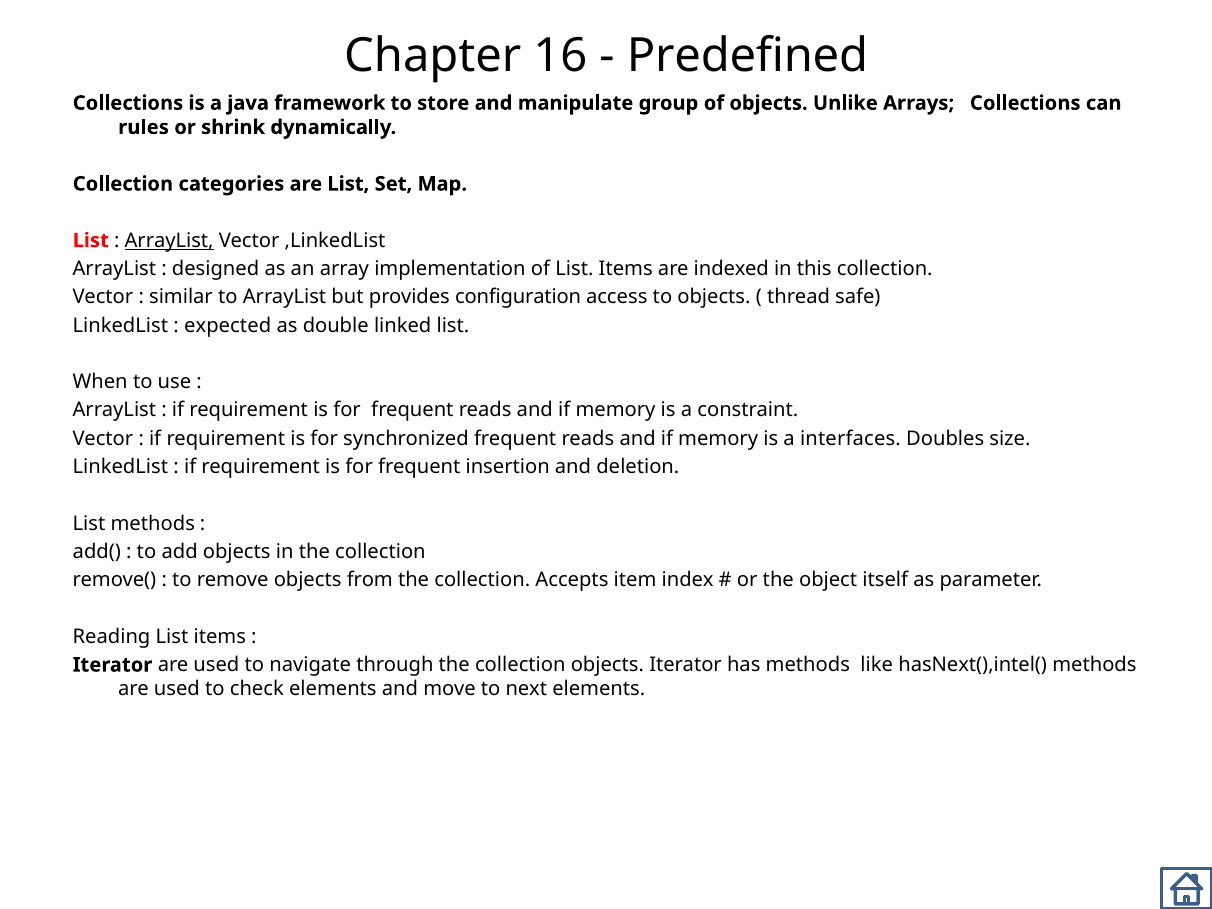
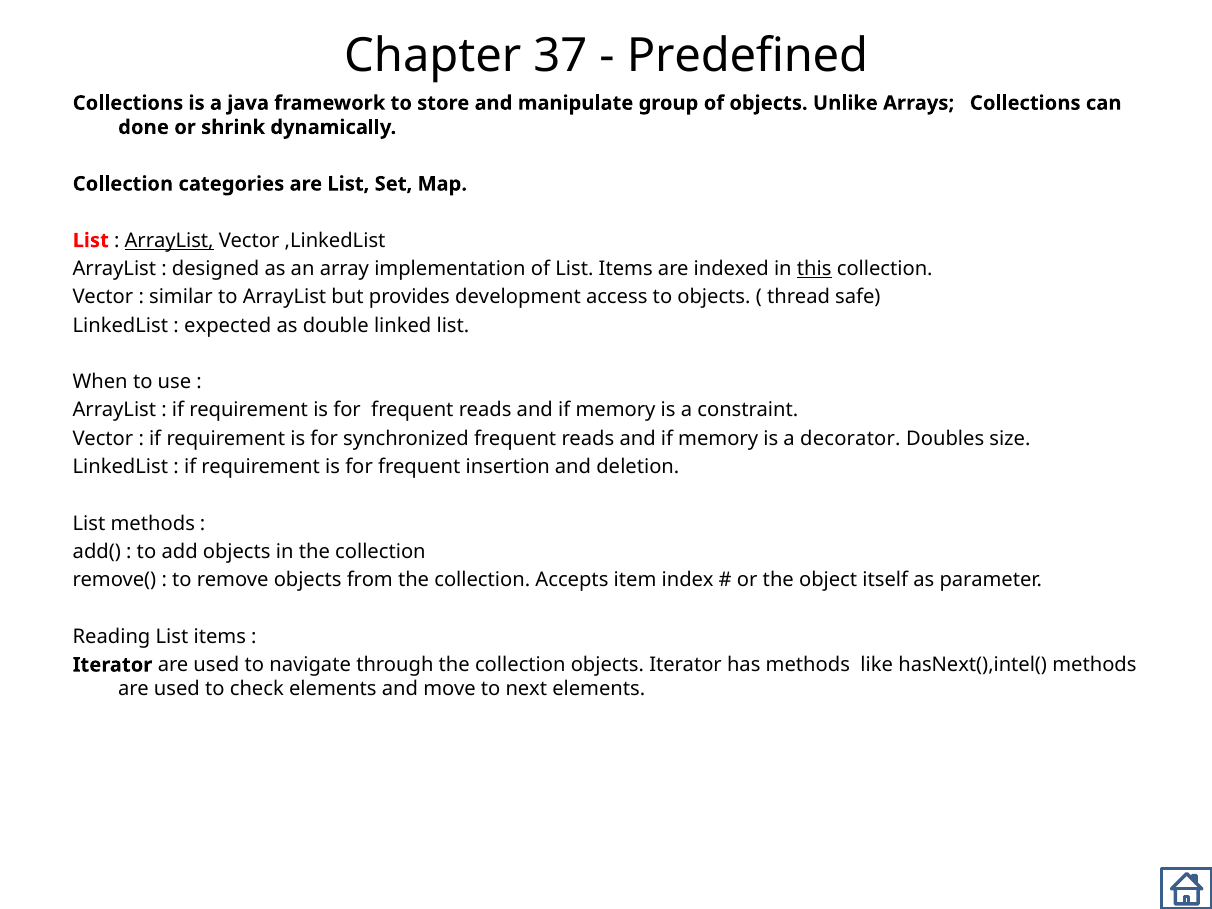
16: 16 -> 37
rules: rules -> done
this underline: none -> present
configuration: configuration -> development
interfaces: interfaces -> decorator
